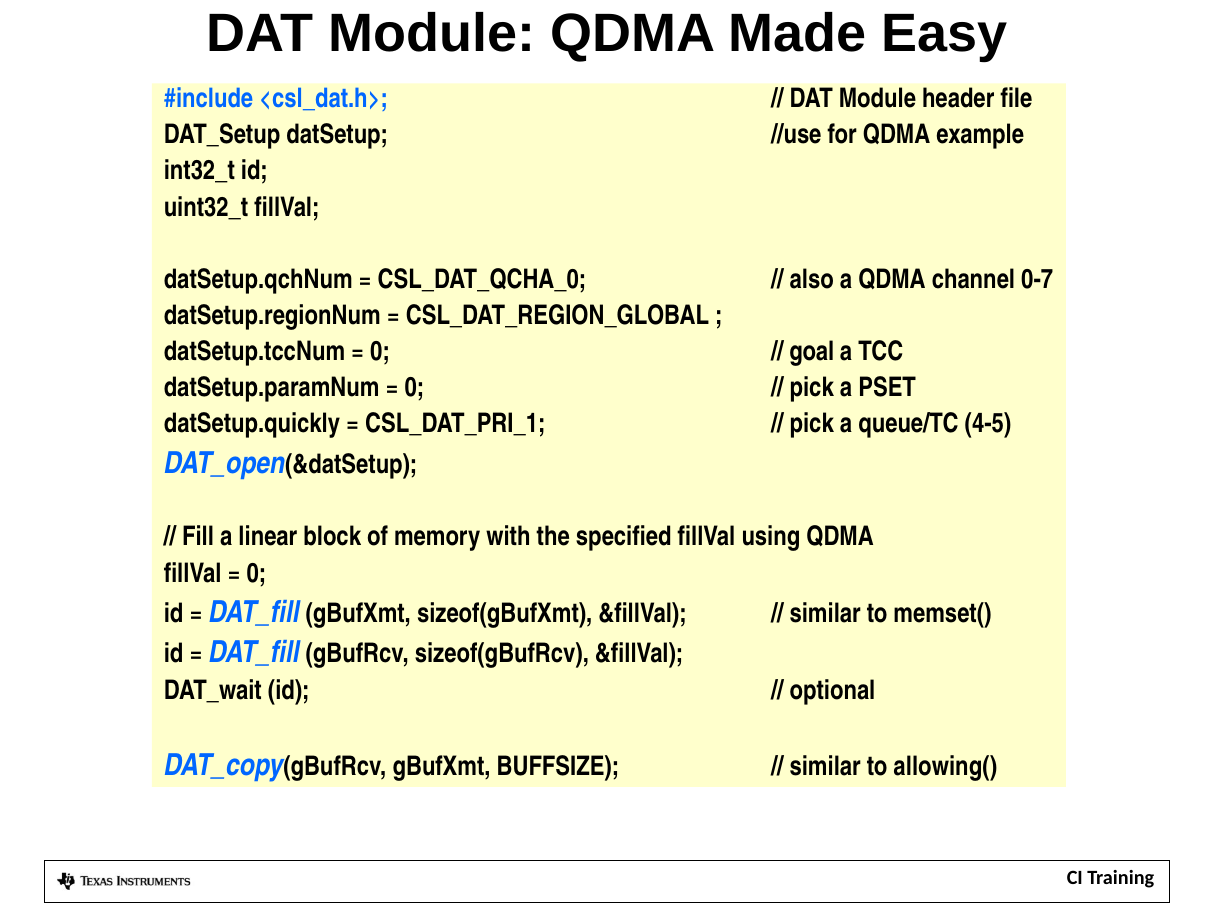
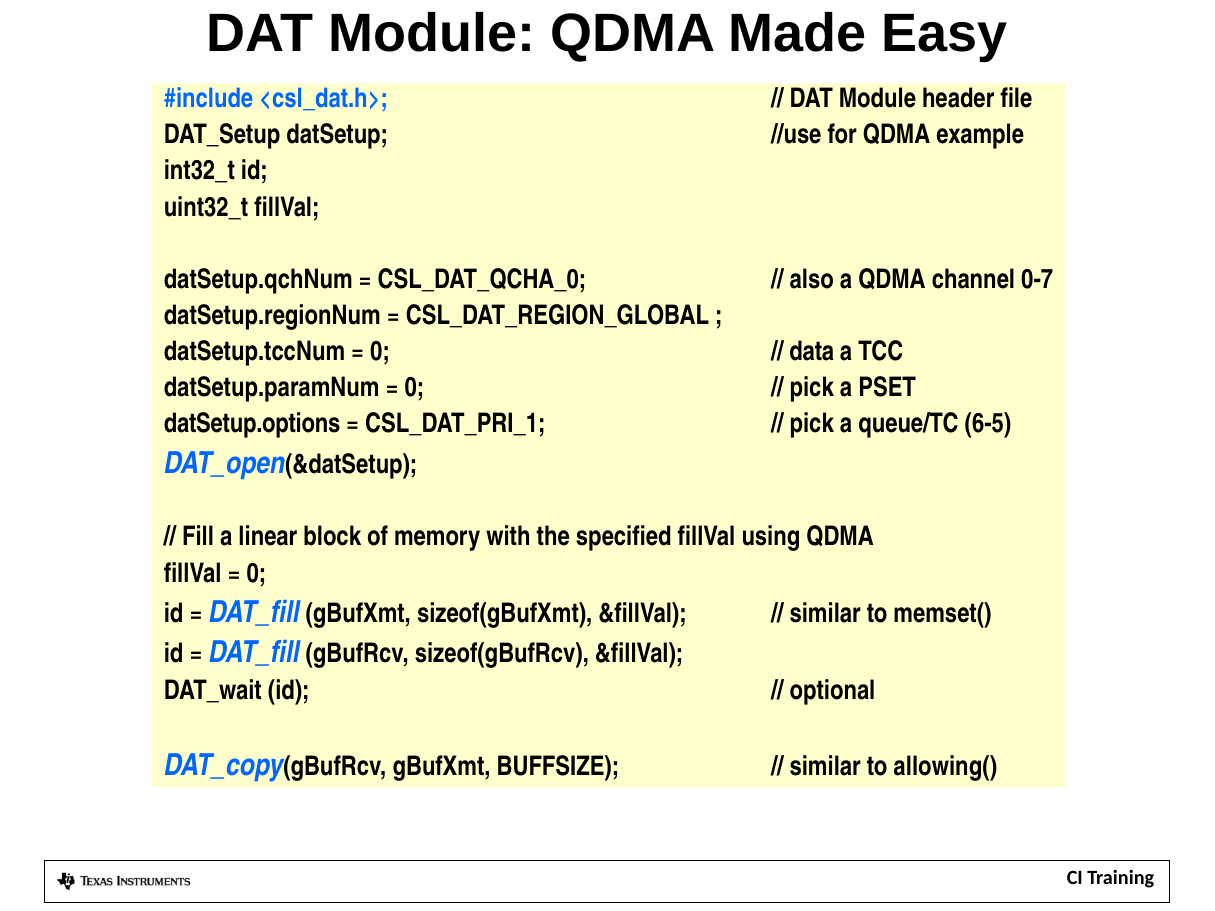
goal: goal -> data
datSetup.quickly: datSetup.quickly -> datSetup.options
4-5: 4-5 -> 6-5
